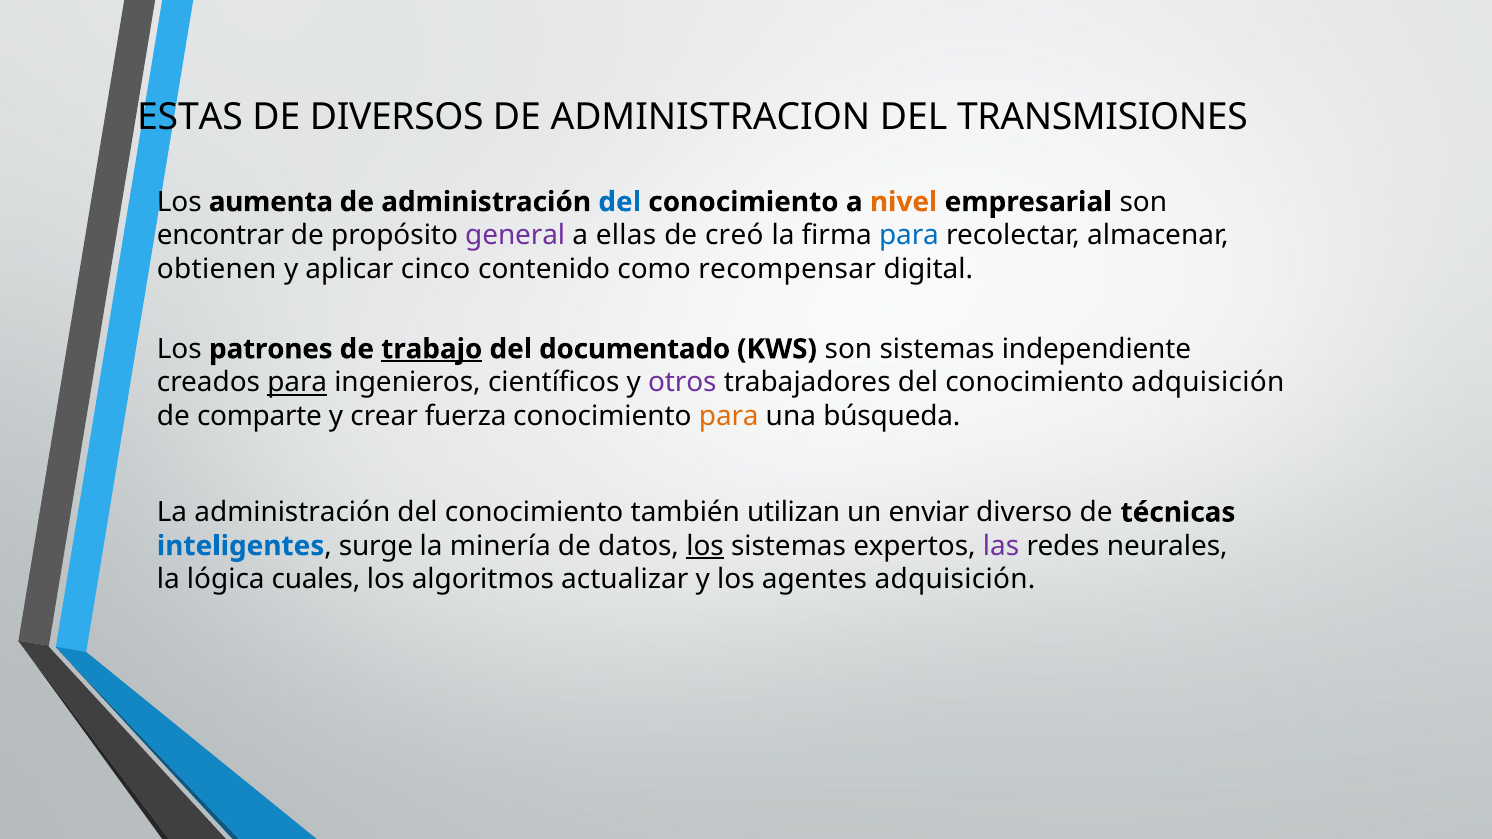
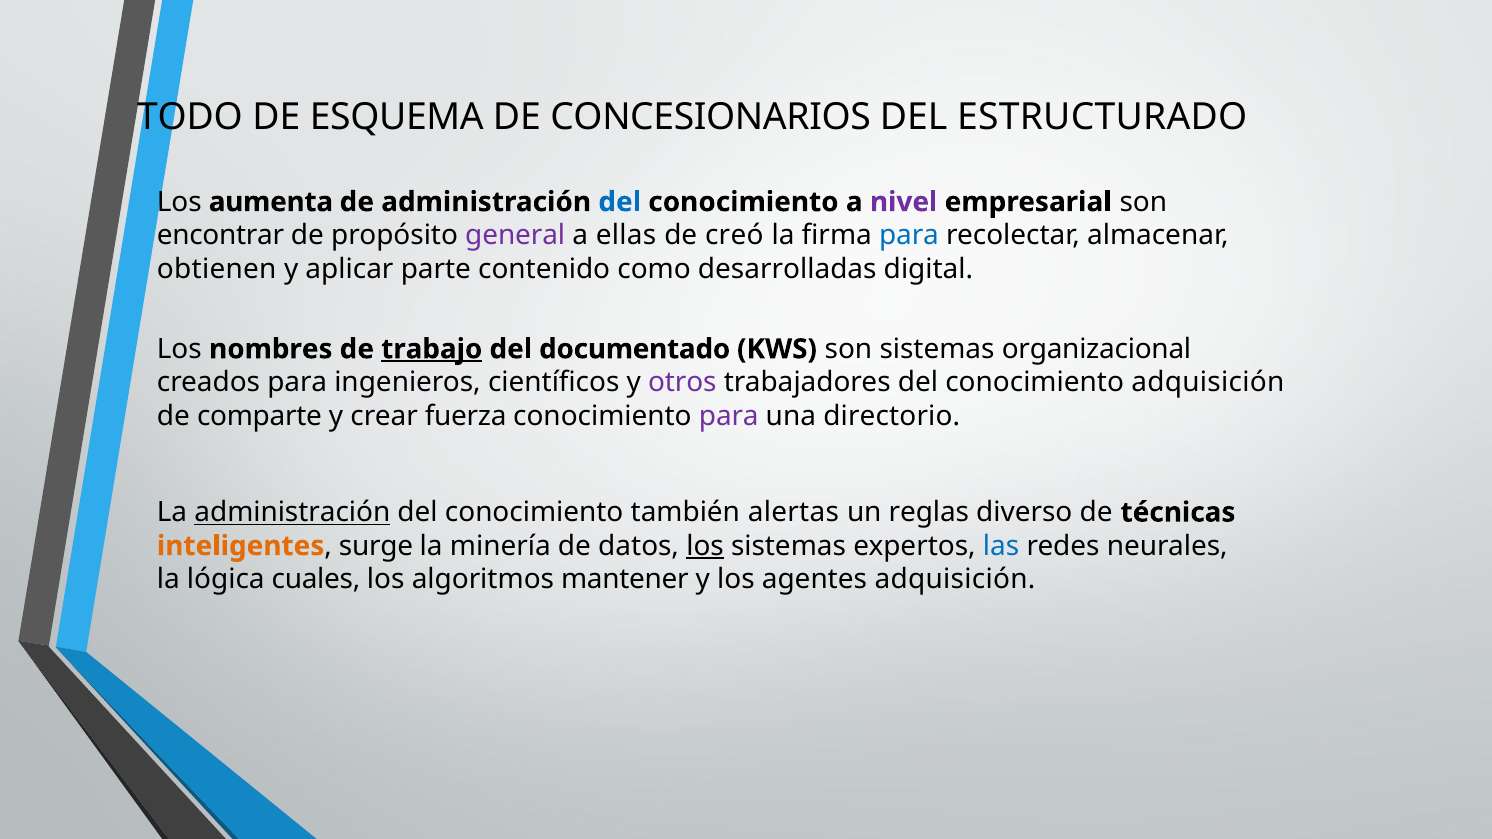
ESTAS: ESTAS -> TODO
DIVERSOS: DIVERSOS -> ESQUEMA
ADMINISTRACION: ADMINISTRACION -> CONCESIONARIOS
TRANSMISIONES: TRANSMISIONES -> ESTRUCTURADO
nivel colour: orange -> purple
cinco: cinco -> parte
recompensar: recompensar -> desarrolladas
patrones: patrones -> nombres
independiente: independiente -> organizacional
para at (297, 383) underline: present -> none
para at (729, 416) colour: orange -> purple
búsqueda: búsqueda -> directorio
administración at (292, 513) underline: none -> present
utilizan: utilizan -> alertas
enviar: enviar -> reglas
inteligentes colour: blue -> orange
las colour: purple -> blue
actualizar: actualizar -> mantener
